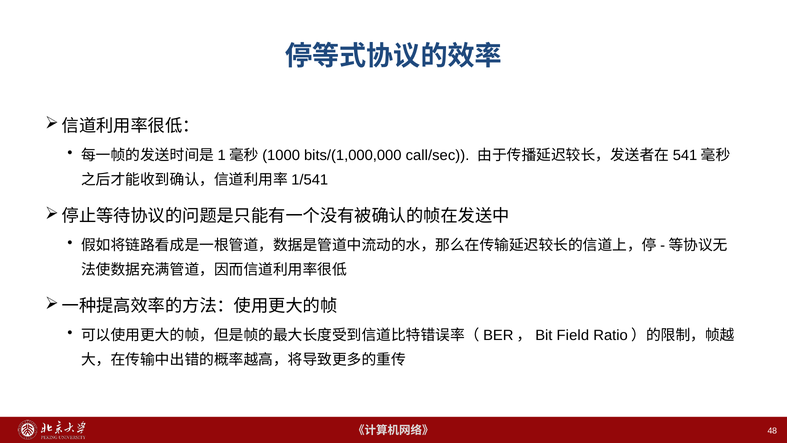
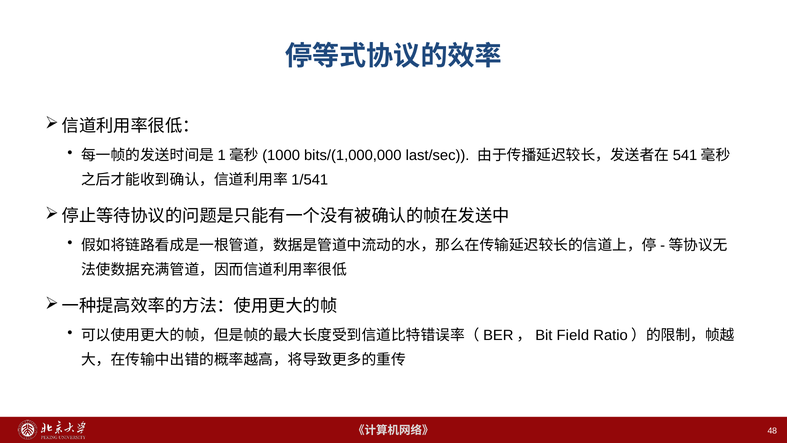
call/sec: call/sec -> last/sec
